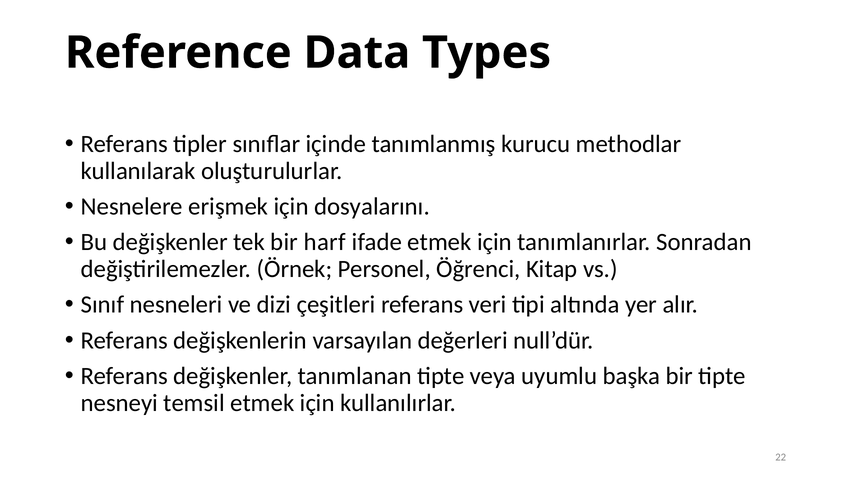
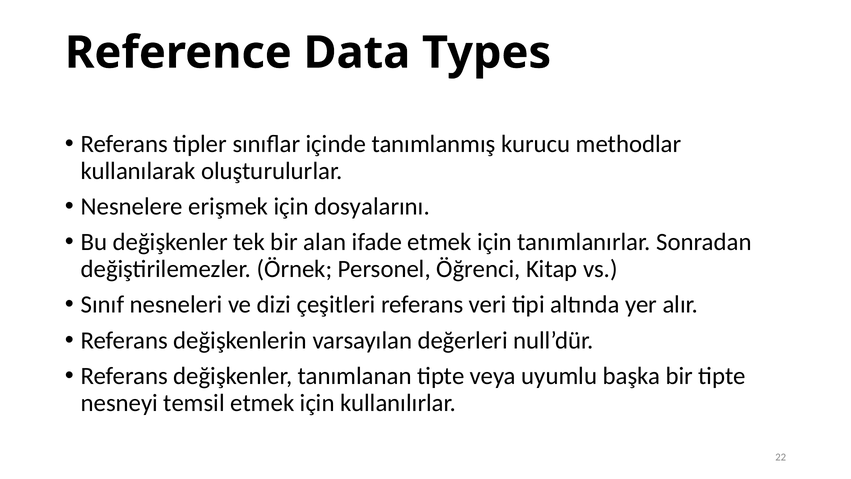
harf: harf -> alan
